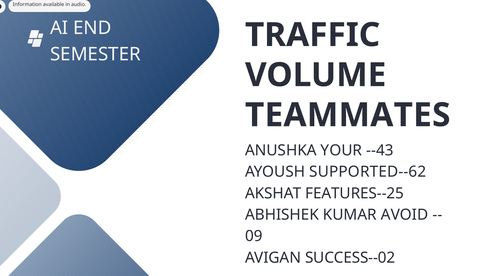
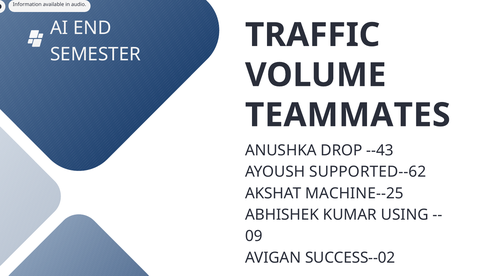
YOUR: YOUR -> DROP
FEATURES--25: FEATURES--25 -> MACHINE--25
AVOID: AVOID -> USING
